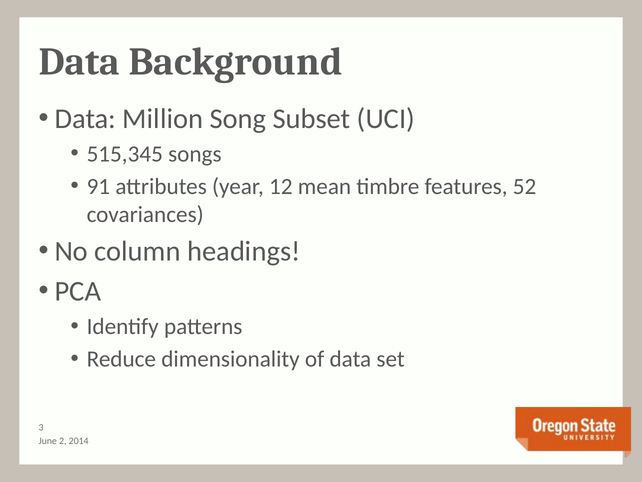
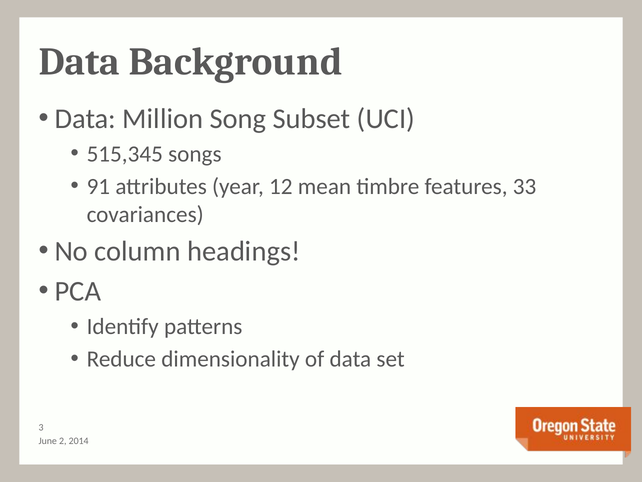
52: 52 -> 33
